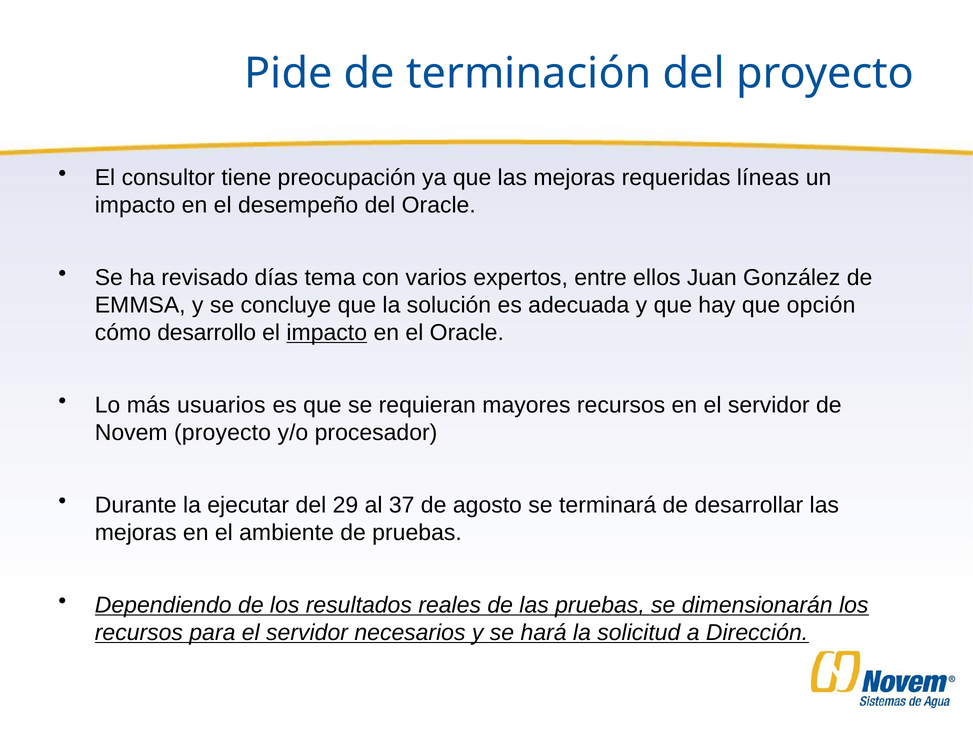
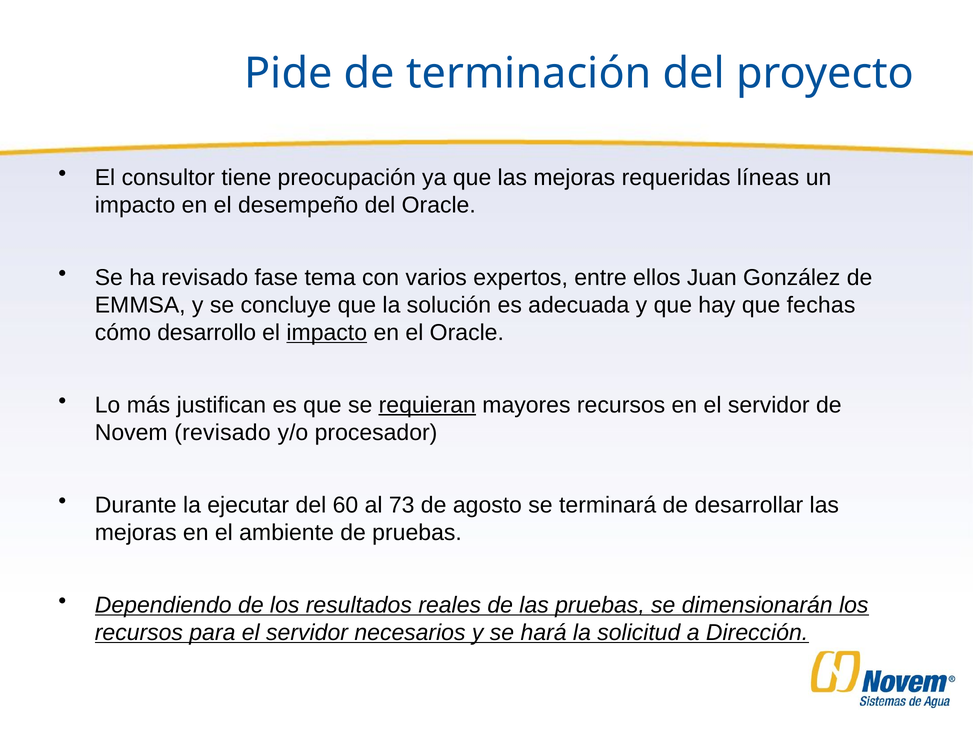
días: días -> fase
opción: opción -> fechas
usuarios: usuarios -> justifican
requieran underline: none -> present
Novem proyecto: proyecto -> revisado
29: 29 -> 60
37: 37 -> 73
